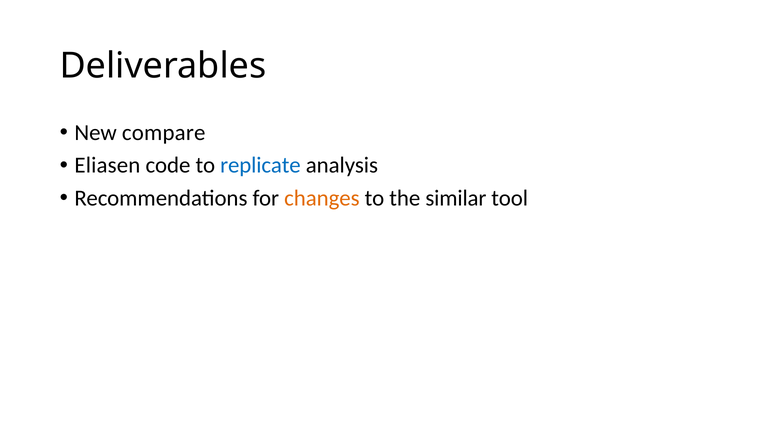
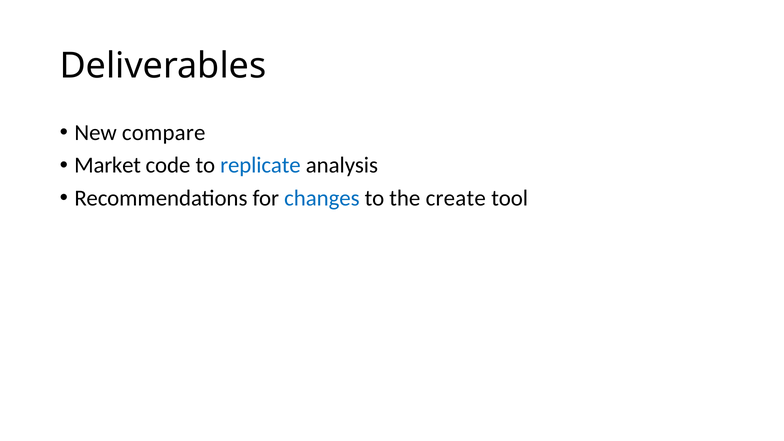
Eliasen: Eliasen -> Market
changes colour: orange -> blue
similar: similar -> create
